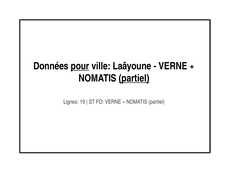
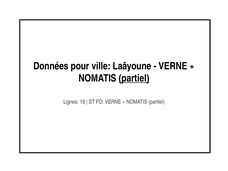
pour underline: present -> none
